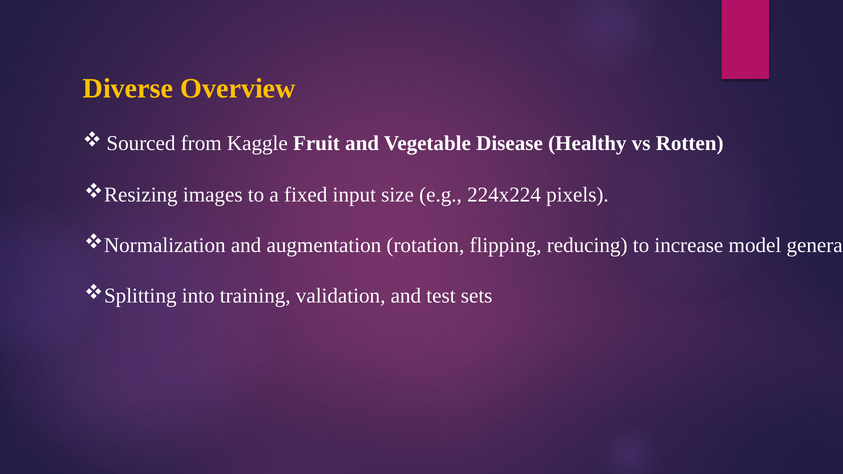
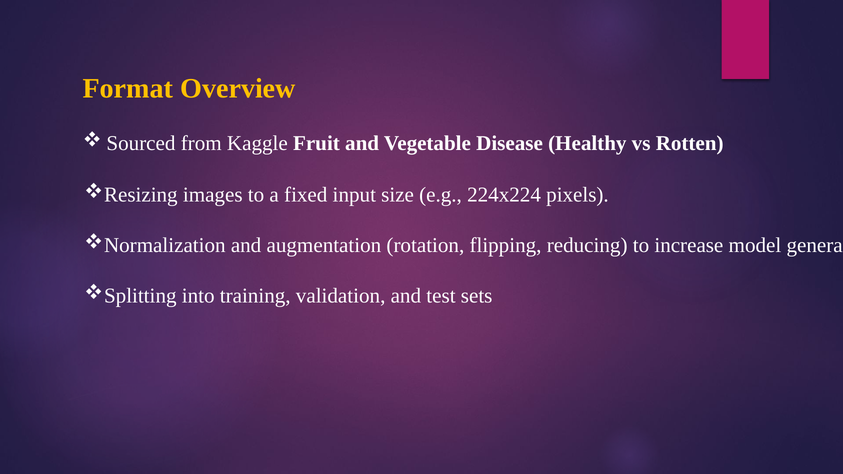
Diverse: Diverse -> Format
